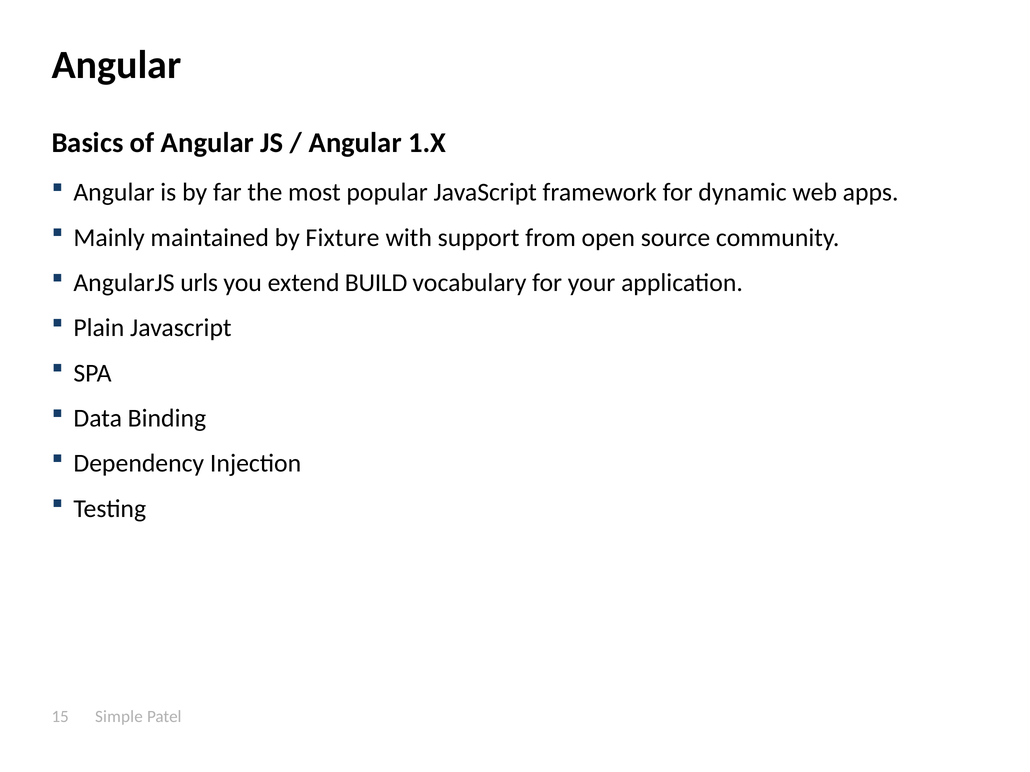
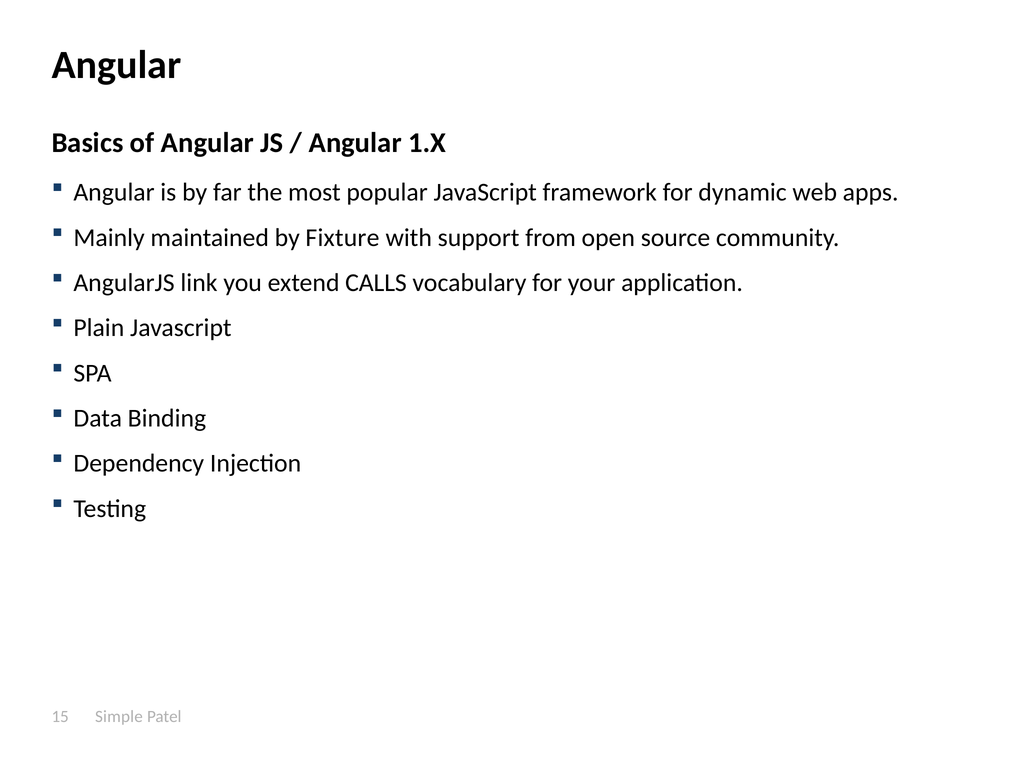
urls: urls -> link
BUILD: BUILD -> CALLS
